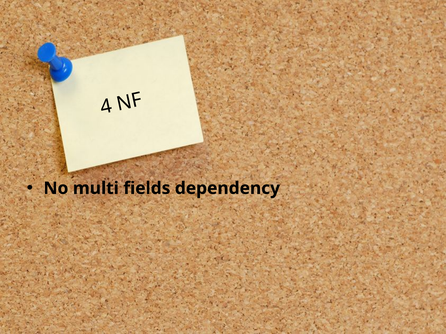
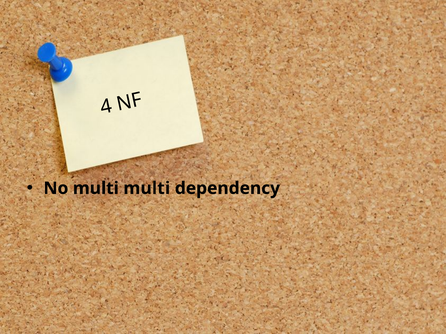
multi fields: fields -> multi
